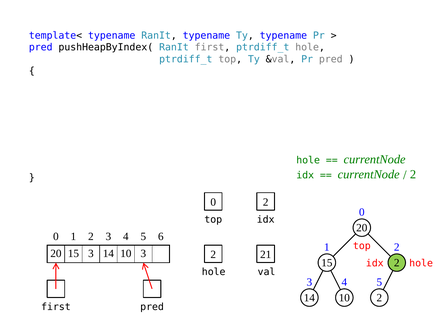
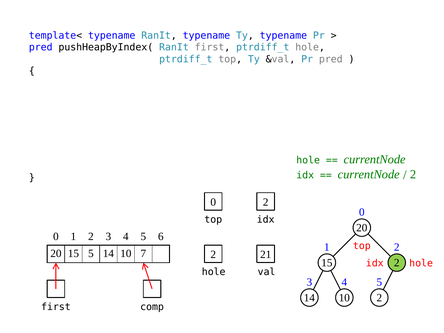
15 3: 3 -> 5
10 3: 3 -> 7
first pred: pred -> comp
